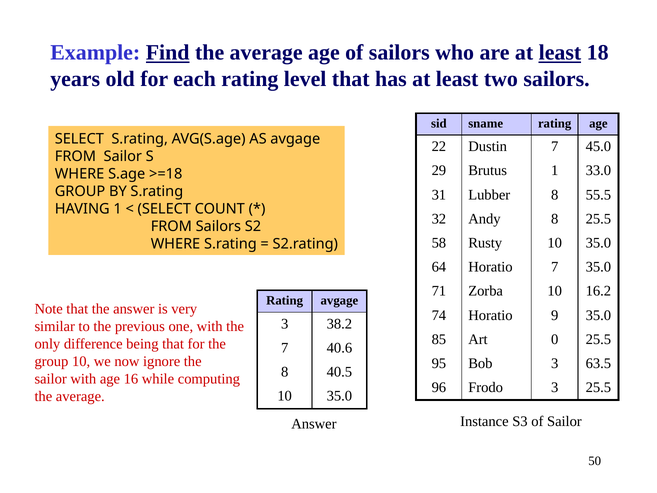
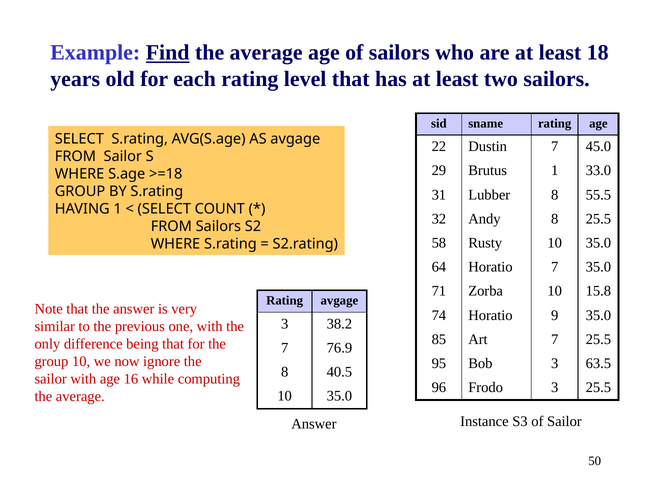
least at (560, 53) underline: present -> none
16.2: 16.2 -> 15.8
Art 0: 0 -> 7
40.6: 40.6 -> 76.9
